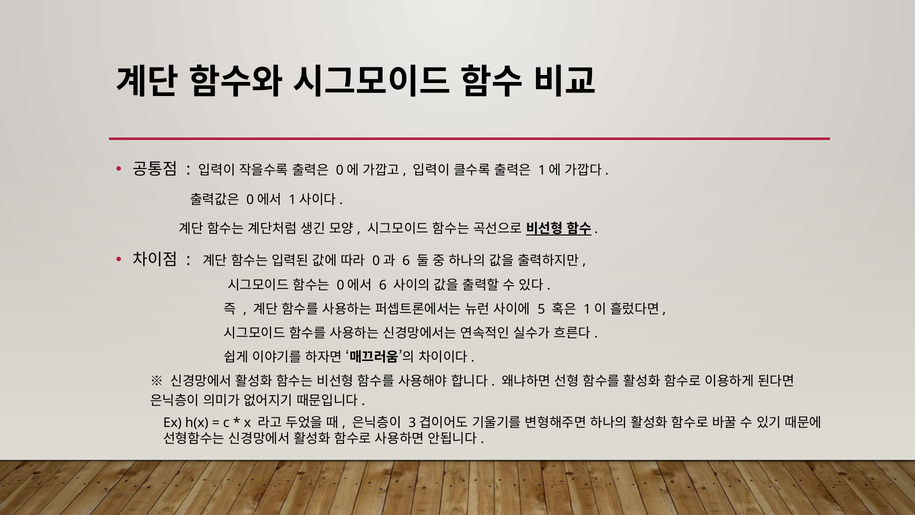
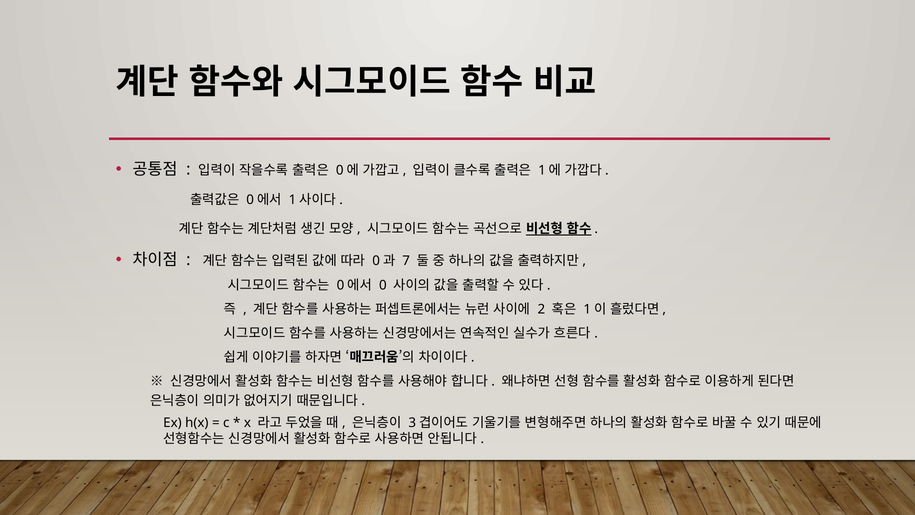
6 at (406, 261): 6 -> 7
6 at (383, 285): 6 -> 0
5: 5 -> 2
